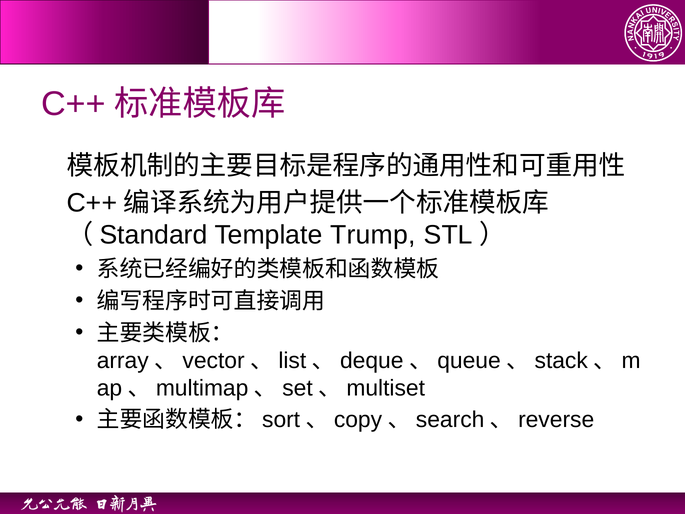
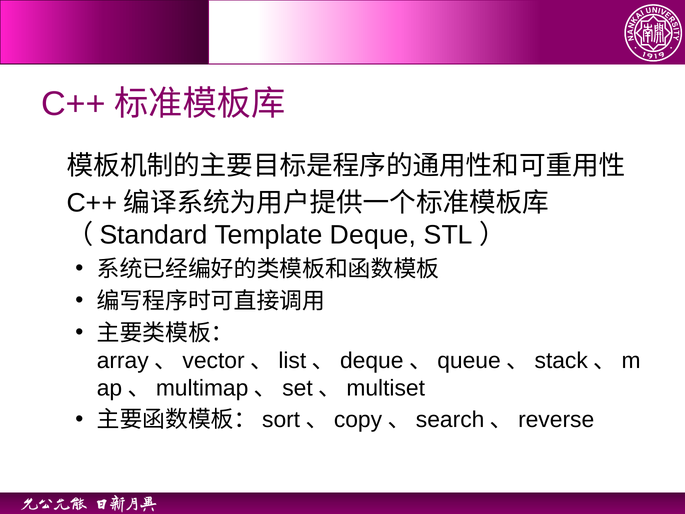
Trump: Trump -> Deque
